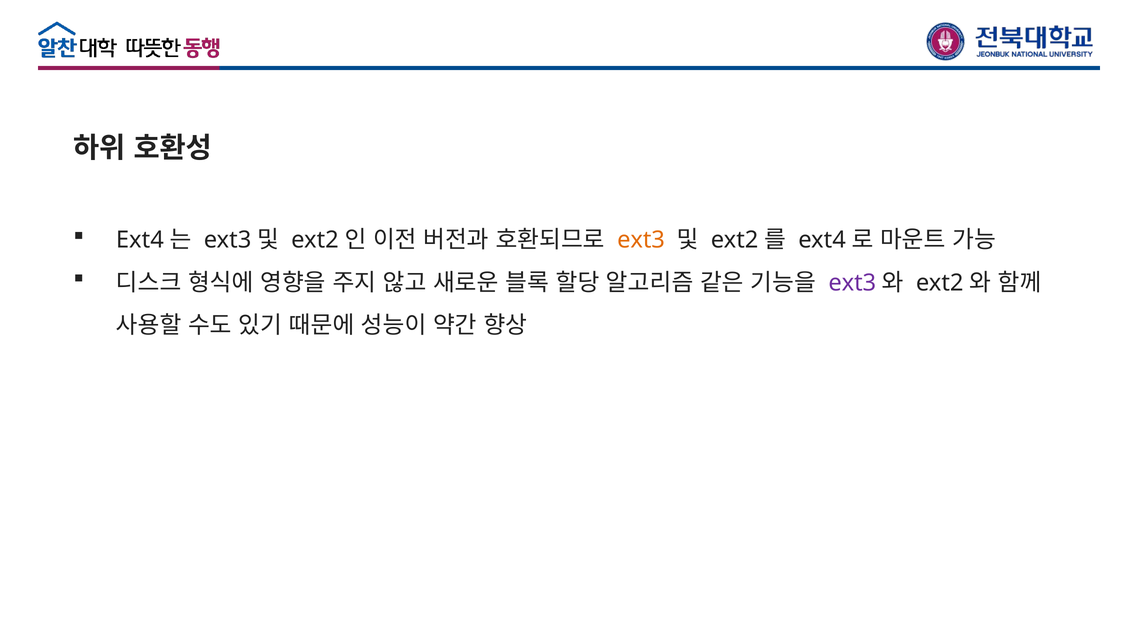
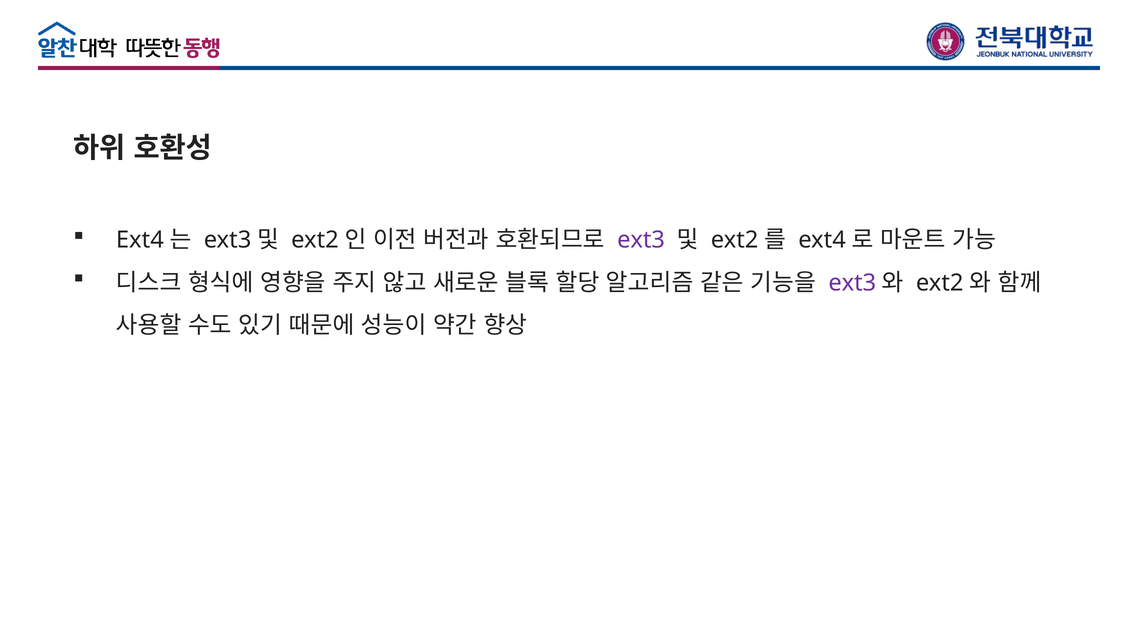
ext3 at (641, 240) colour: orange -> purple
